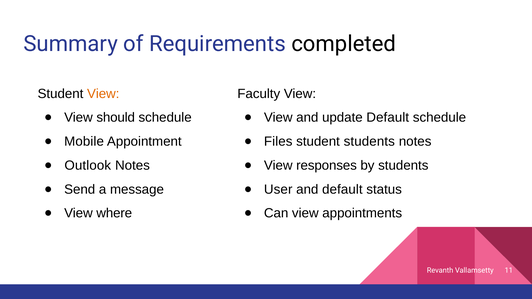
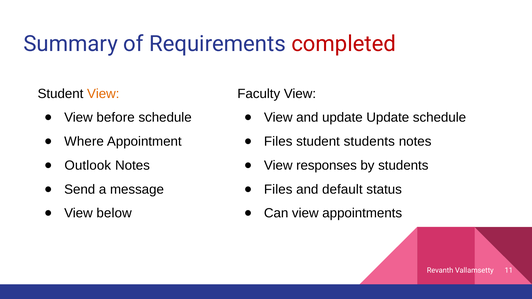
completed colour: black -> red
update Default: Default -> Update
should: should -> before
Mobile: Mobile -> Where
User at (278, 189): User -> Files
where: where -> below
